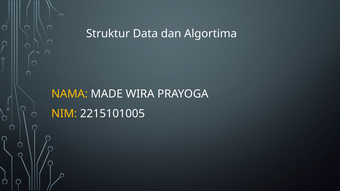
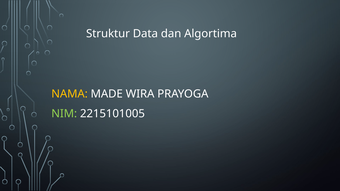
NIM colour: yellow -> light green
